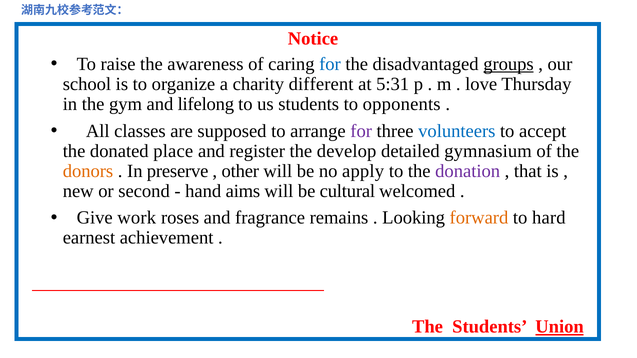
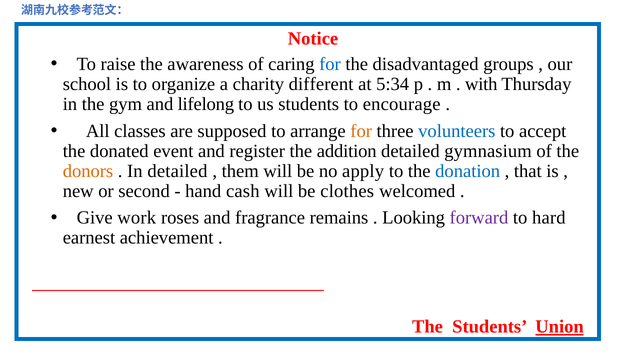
groups underline: present -> none
5:31: 5:31 -> 5:34
love: love -> with
opponents: opponents -> encourage
for at (361, 131) colour: purple -> orange
place: place -> event
develop: develop -> addition
In preserve: preserve -> detailed
other: other -> them
donation colour: purple -> blue
aims: aims -> cash
cultural: cultural -> clothes
forward colour: orange -> purple
